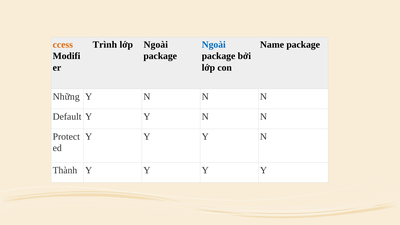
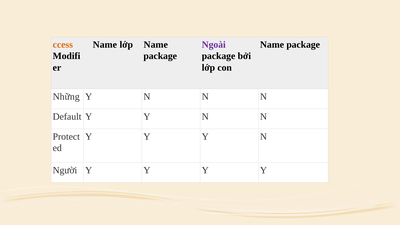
Trình at (105, 45): Trình -> Name
lớp Ngoài: Ngoài -> Name
Ngoài at (214, 45) colour: blue -> purple
Thành: Thành -> Người
